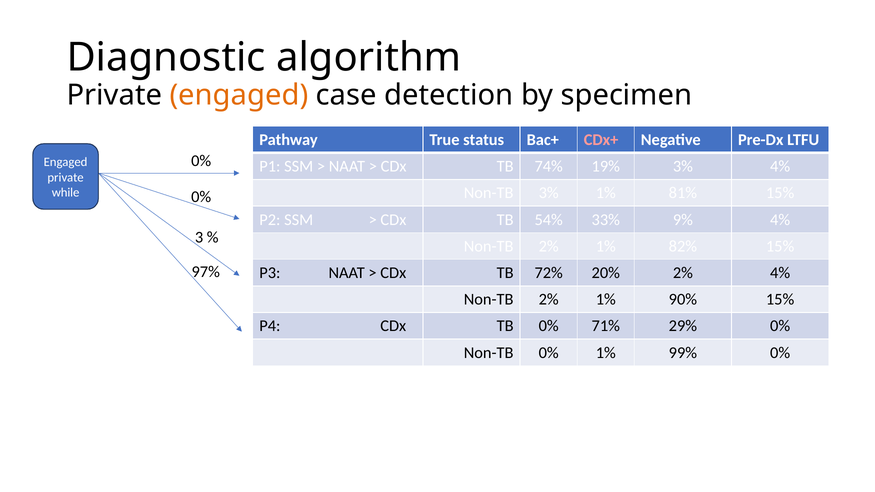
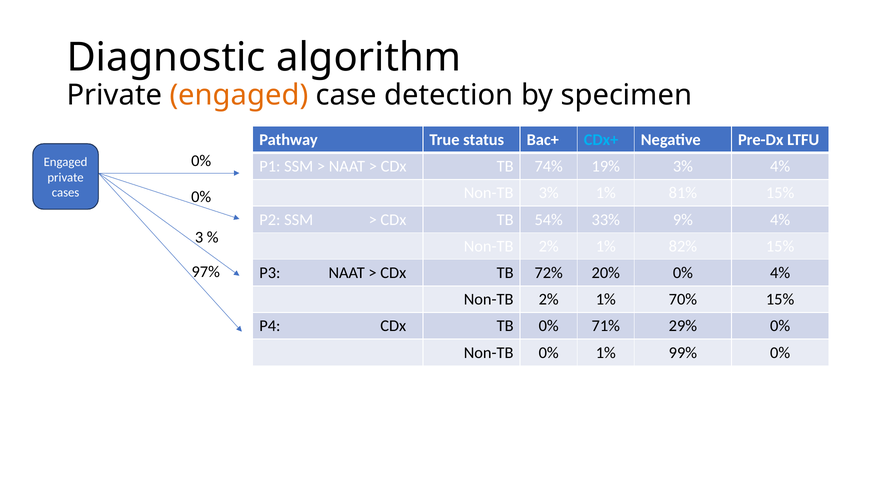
CDx+ colour: pink -> light blue
while: while -> cases
20% 2%: 2% -> 0%
90%: 90% -> 70%
